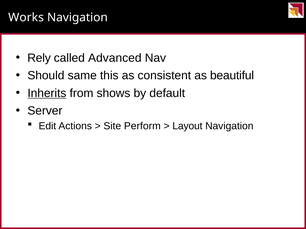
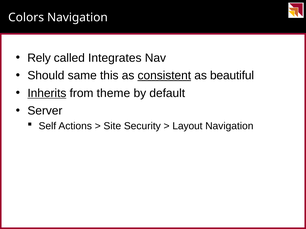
Works: Works -> Colors
Advanced: Advanced -> Integrates
consistent underline: none -> present
shows: shows -> theme
Edit: Edit -> Self
Perform: Perform -> Security
